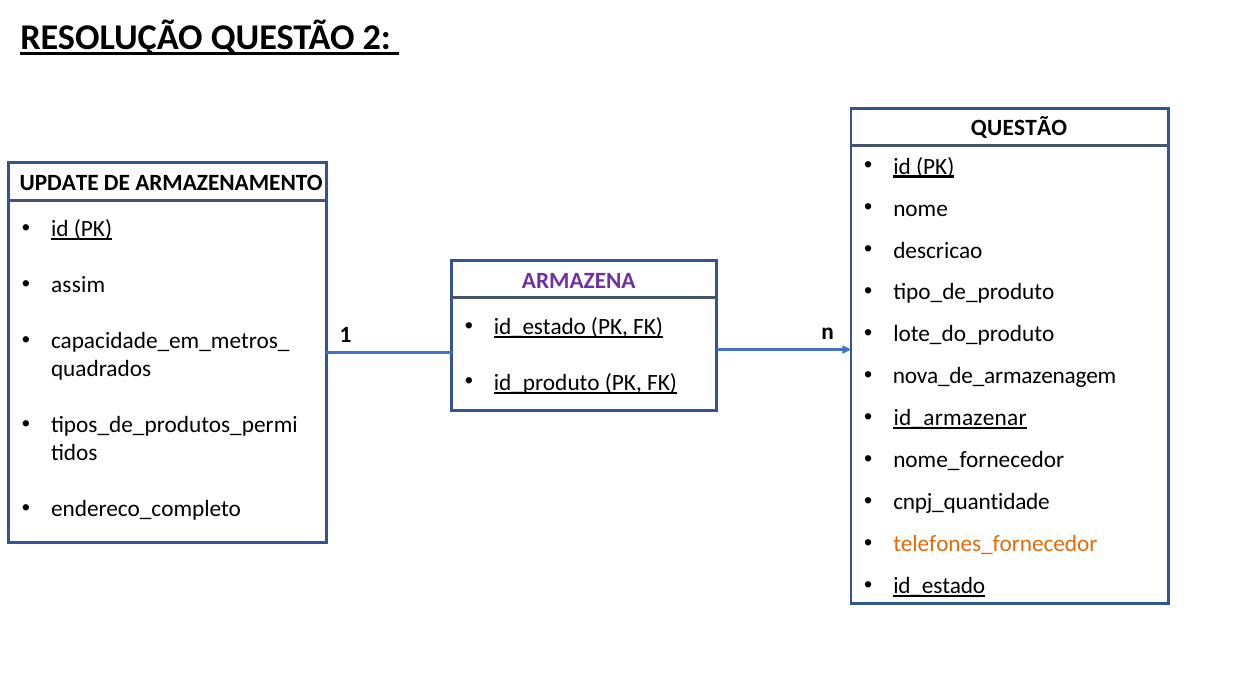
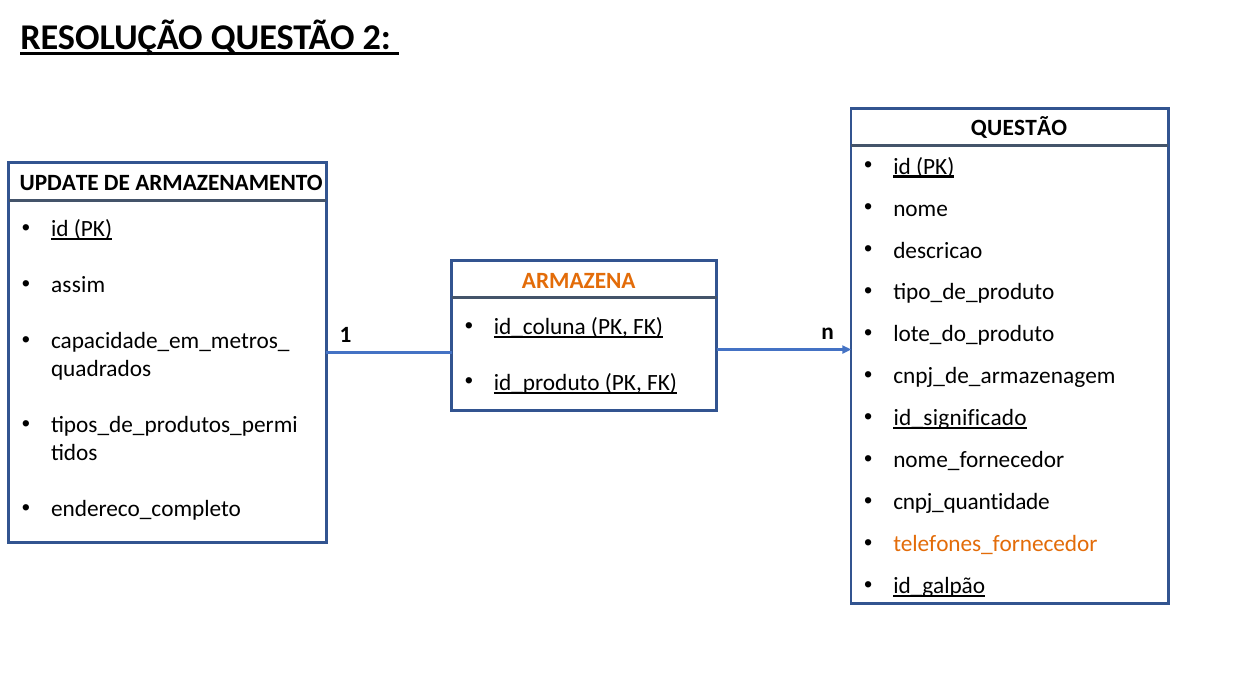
ARMAZENA colour: purple -> orange
id_estado at (540, 327): id_estado -> id_coluna
nova_de_armazenagem: nova_de_armazenagem -> cnpj_de_armazenagem
id_armazenar: id_armazenar -> id_significado
id_estado at (939, 586): id_estado -> id_galpão
